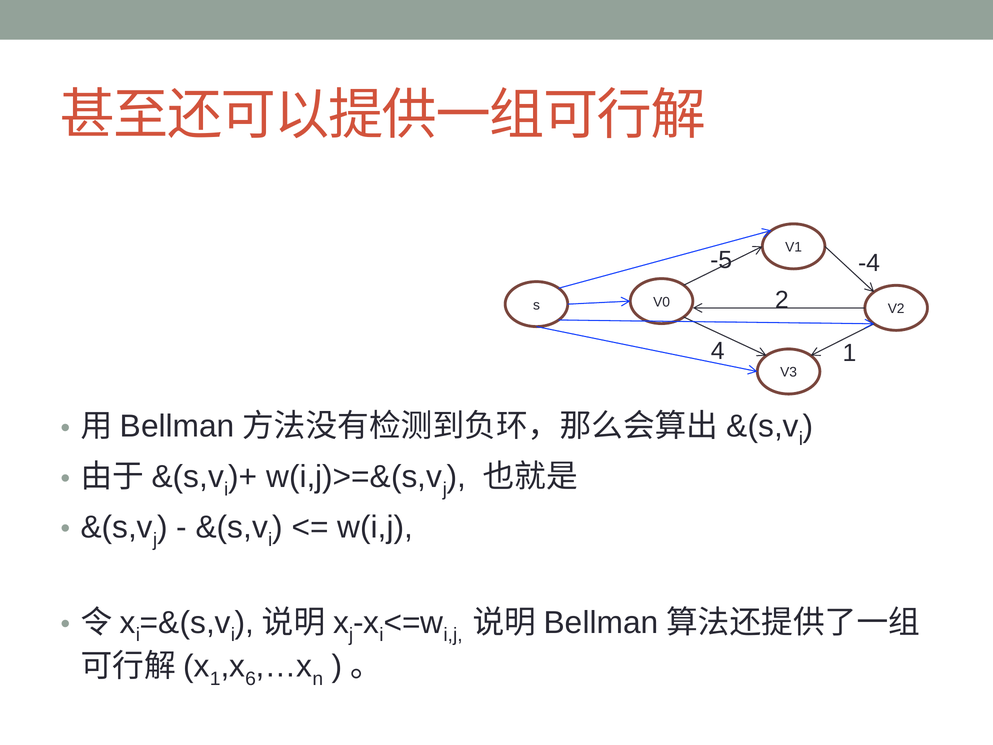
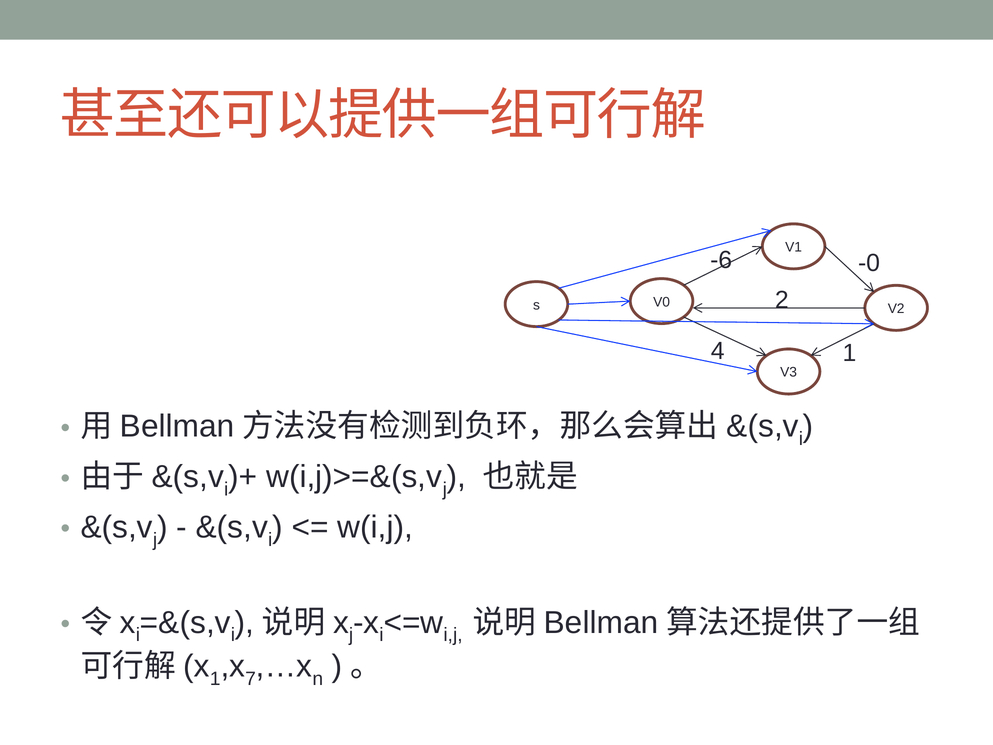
-5: -5 -> -6
-4: -4 -> -0
6: 6 -> 7
